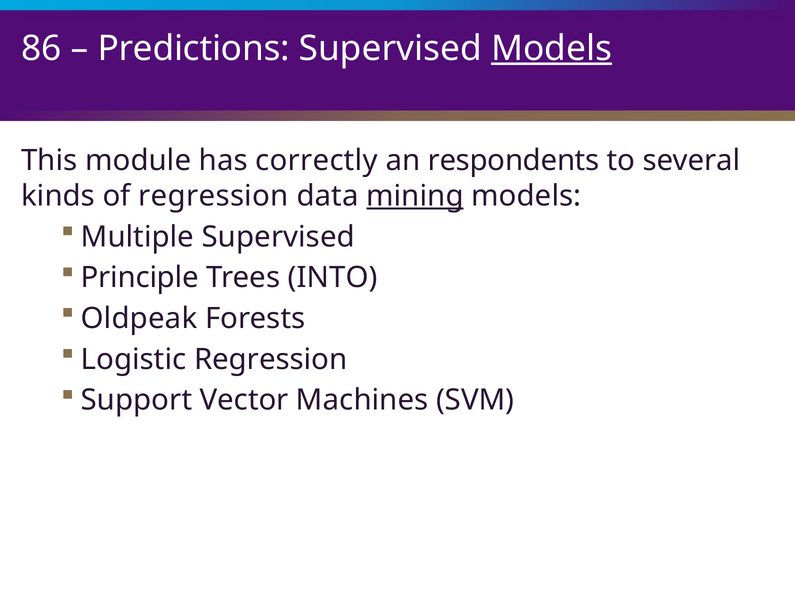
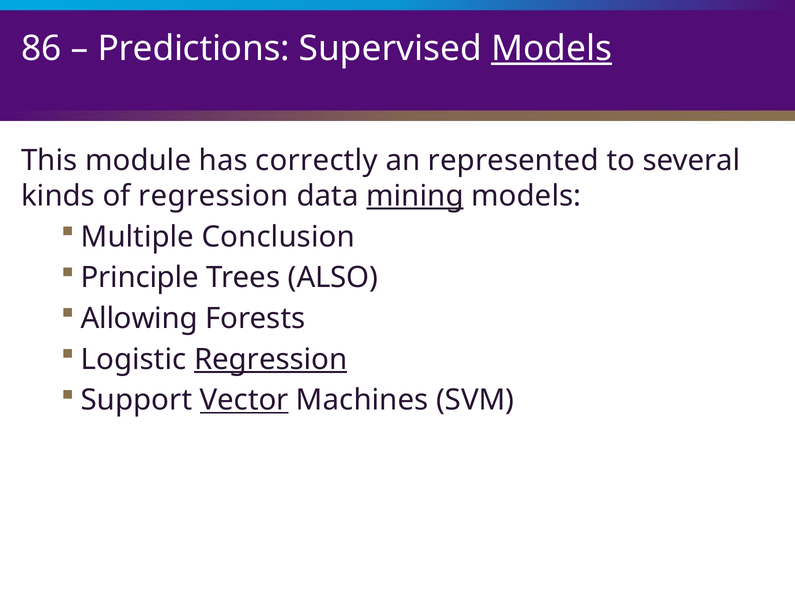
respondents: respondents -> represented
Multiple Supervised: Supervised -> Conclusion
INTO: INTO -> ALSO
Oldpeak: Oldpeak -> Allowing
Regression at (271, 359) underline: none -> present
Vector underline: none -> present
